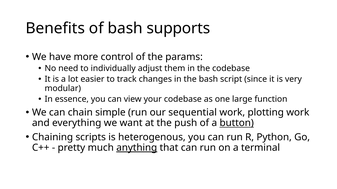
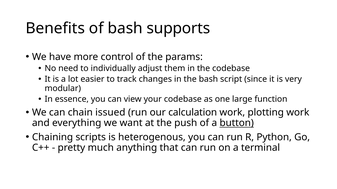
simple: simple -> issued
sequential: sequential -> calculation
anything underline: present -> none
